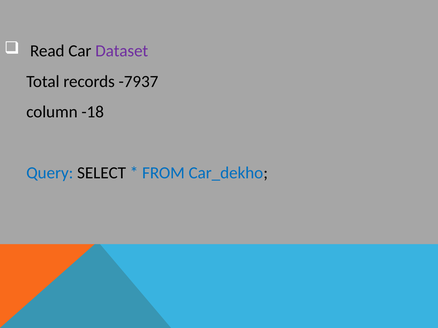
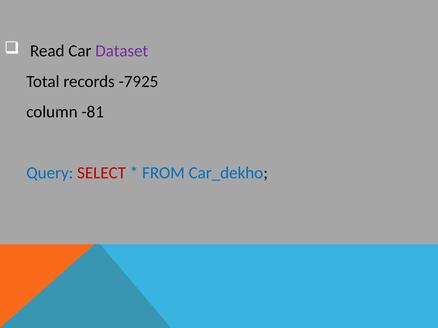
-7937: -7937 -> -7925
-18: -18 -> -81
SELECT colour: black -> red
